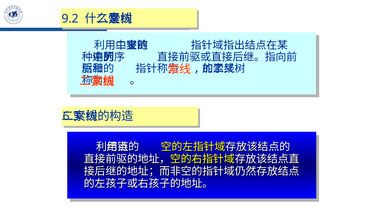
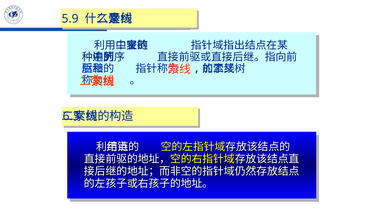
9.2: 9.2 -> 5.9
